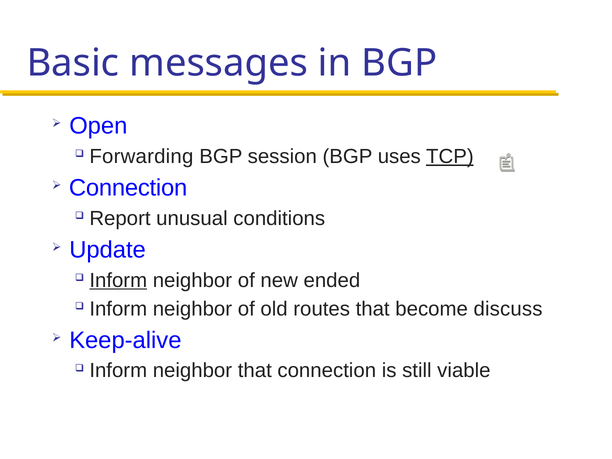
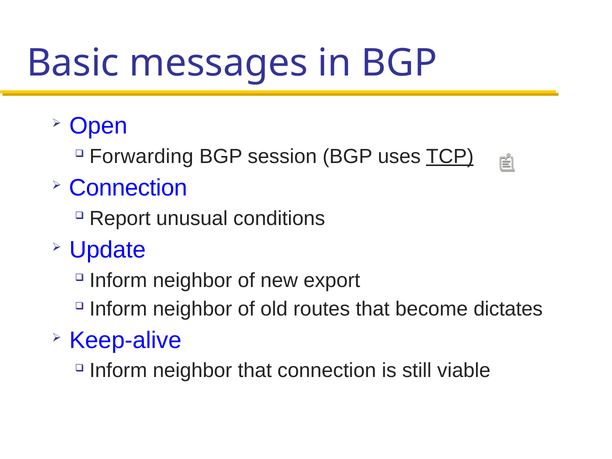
Inform at (118, 280) underline: present -> none
ended: ended -> export
discuss: discuss -> dictates
